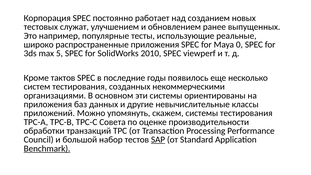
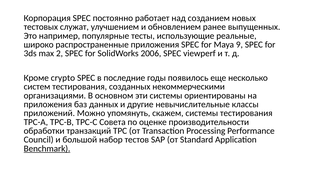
0: 0 -> 9
5: 5 -> 2
2010: 2010 -> 2006
тактов: тактов -> crypto
SAP underline: present -> none
